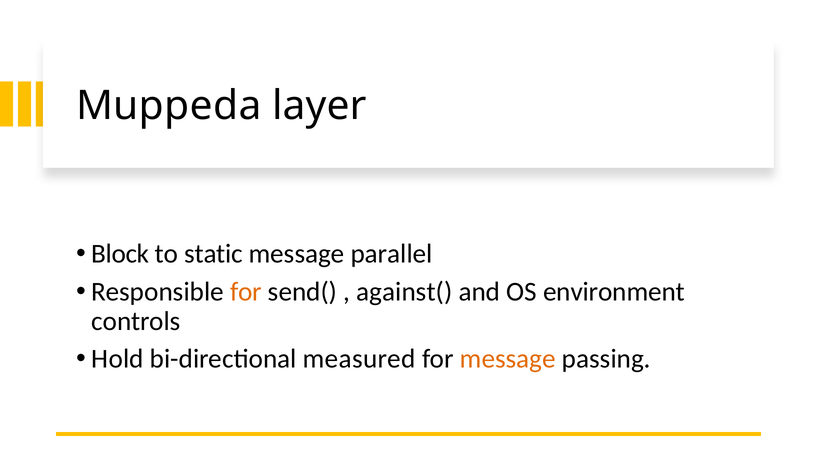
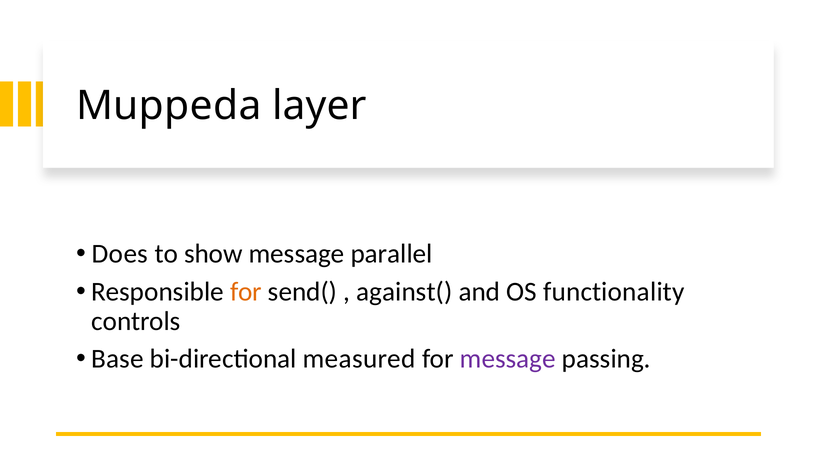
Block: Block -> Does
static: static -> show
environment: environment -> functionality
Hold: Hold -> Base
message at (508, 359) colour: orange -> purple
